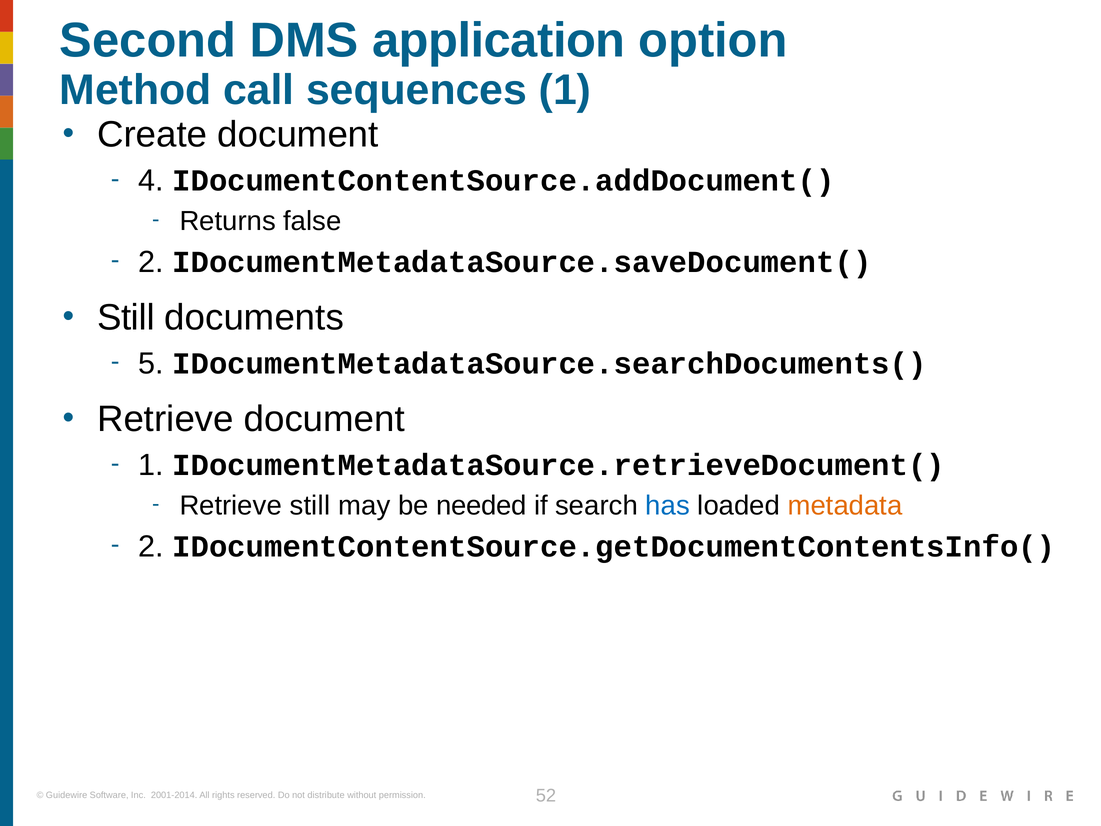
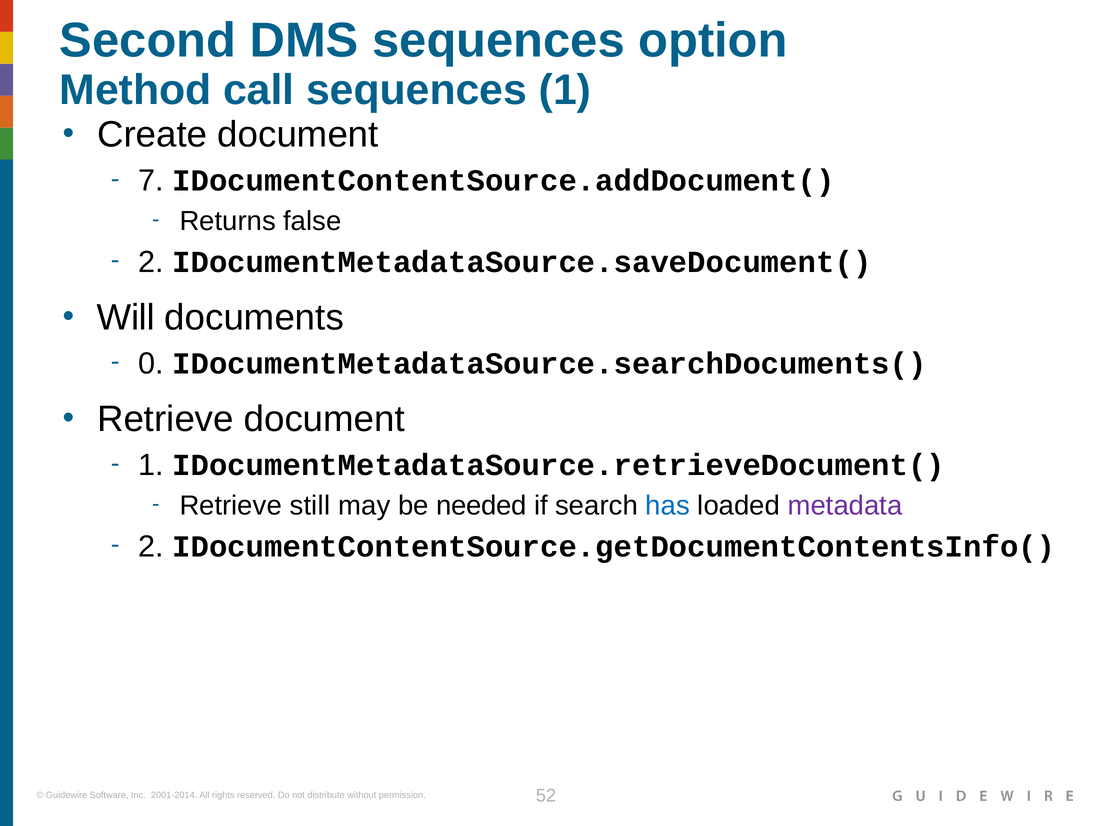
DMS application: application -> sequences
4: 4 -> 7
Still at (126, 318): Still -> Will
5: 5 -> 0
metadata colour: orange -> purple
